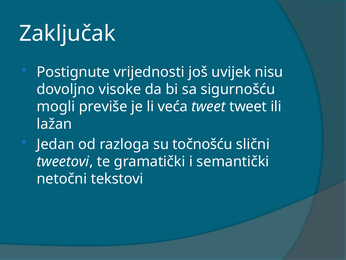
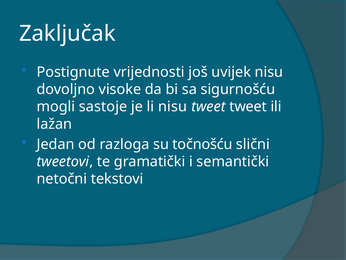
previše: previše -> sastoje
li veća: veća -> nisu
